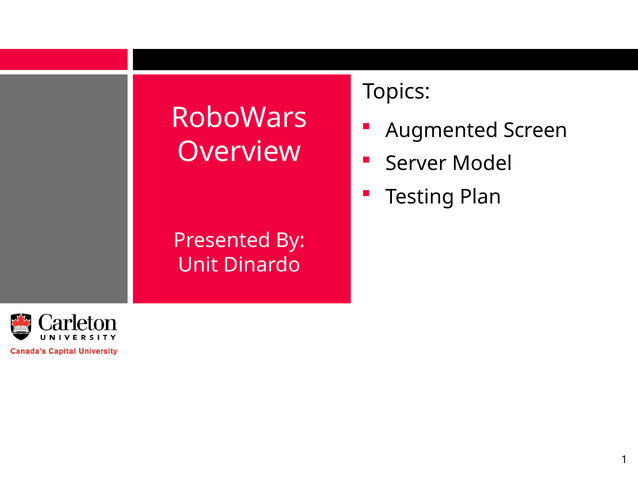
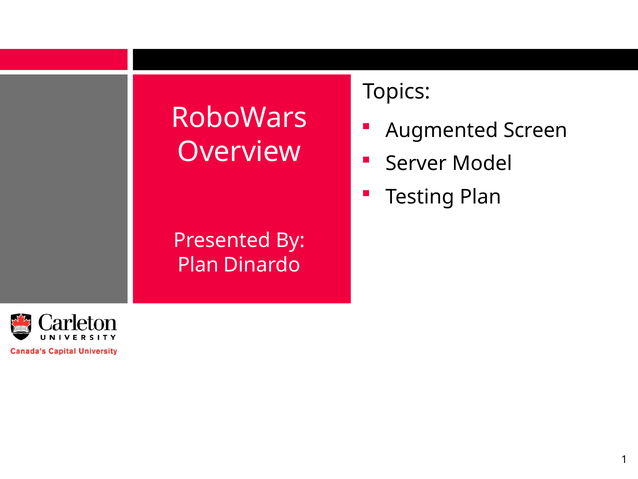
Unit at (198, 265): Unit -> Plan
